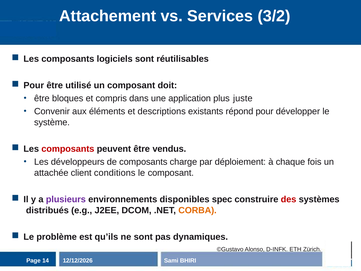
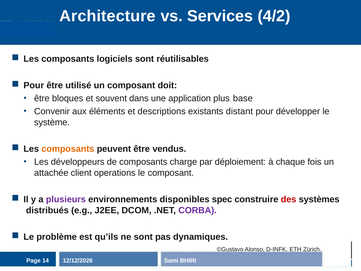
Attachement: Attachement -> Architecture
3/2: 3/2 -> 4/2
compris: compris -> souvent
juste: juste -> base
répond: répond -> distant
composants at (68, 149) colour: red -> orange
conditions: conditions -> operations
CORBA colour: orange -> purple
